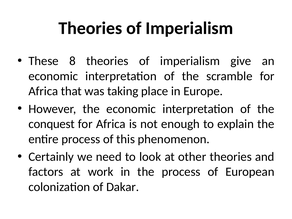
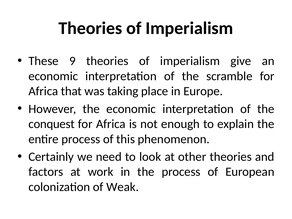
8: 8 -> 9
Dakar: Dakar -> Weak
